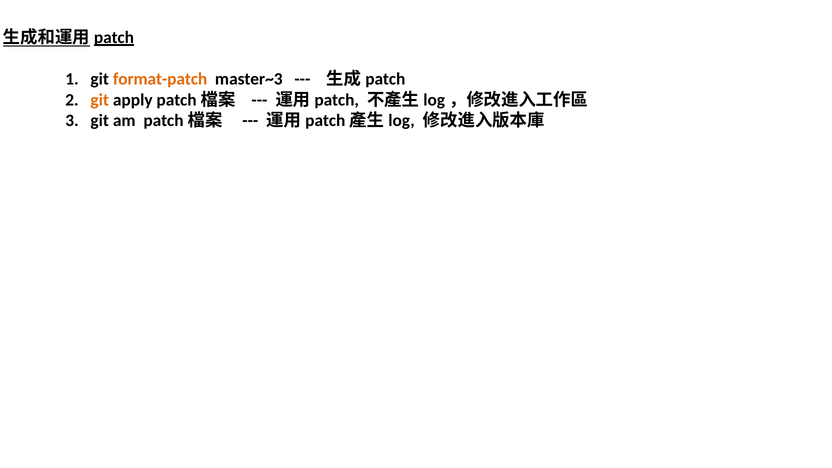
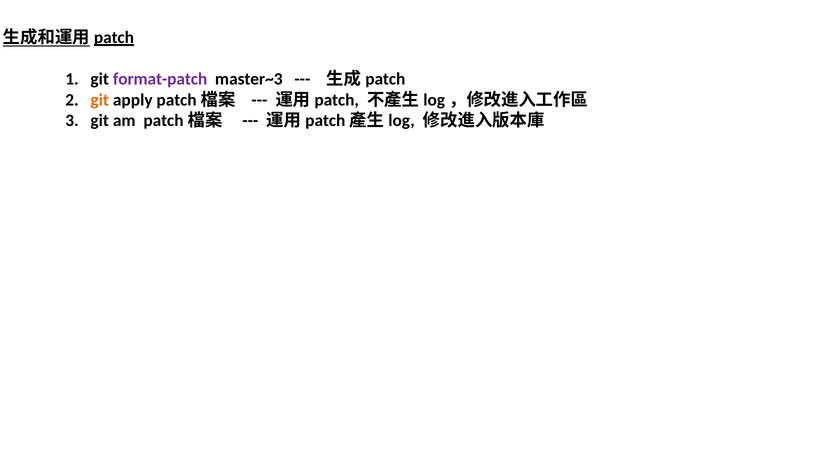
format-patch colour: orange -> purple
